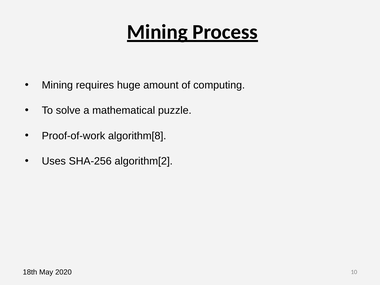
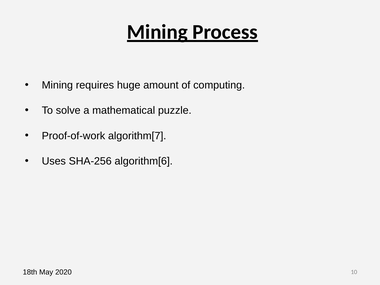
algorithm[8: algorithm[8 -> algorithm[7
algorithm[2: algorithm[2 -> algorithm[6
